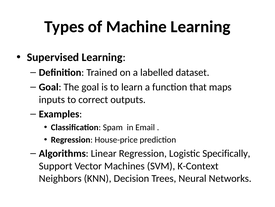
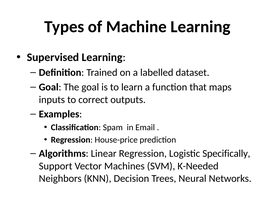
K-Context: K-Context -> K-Needed
